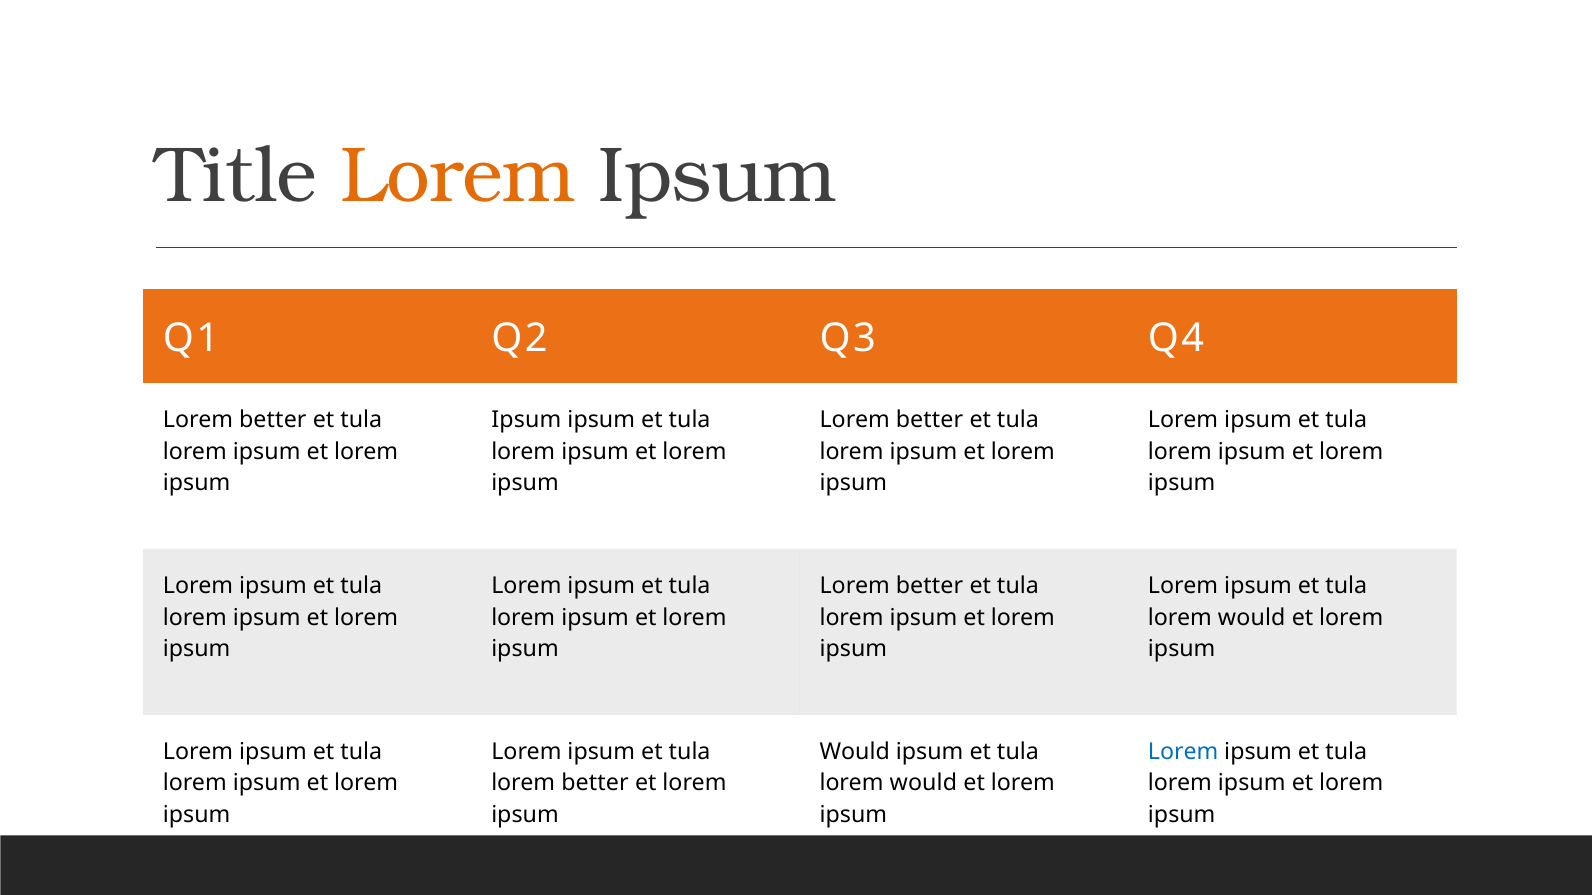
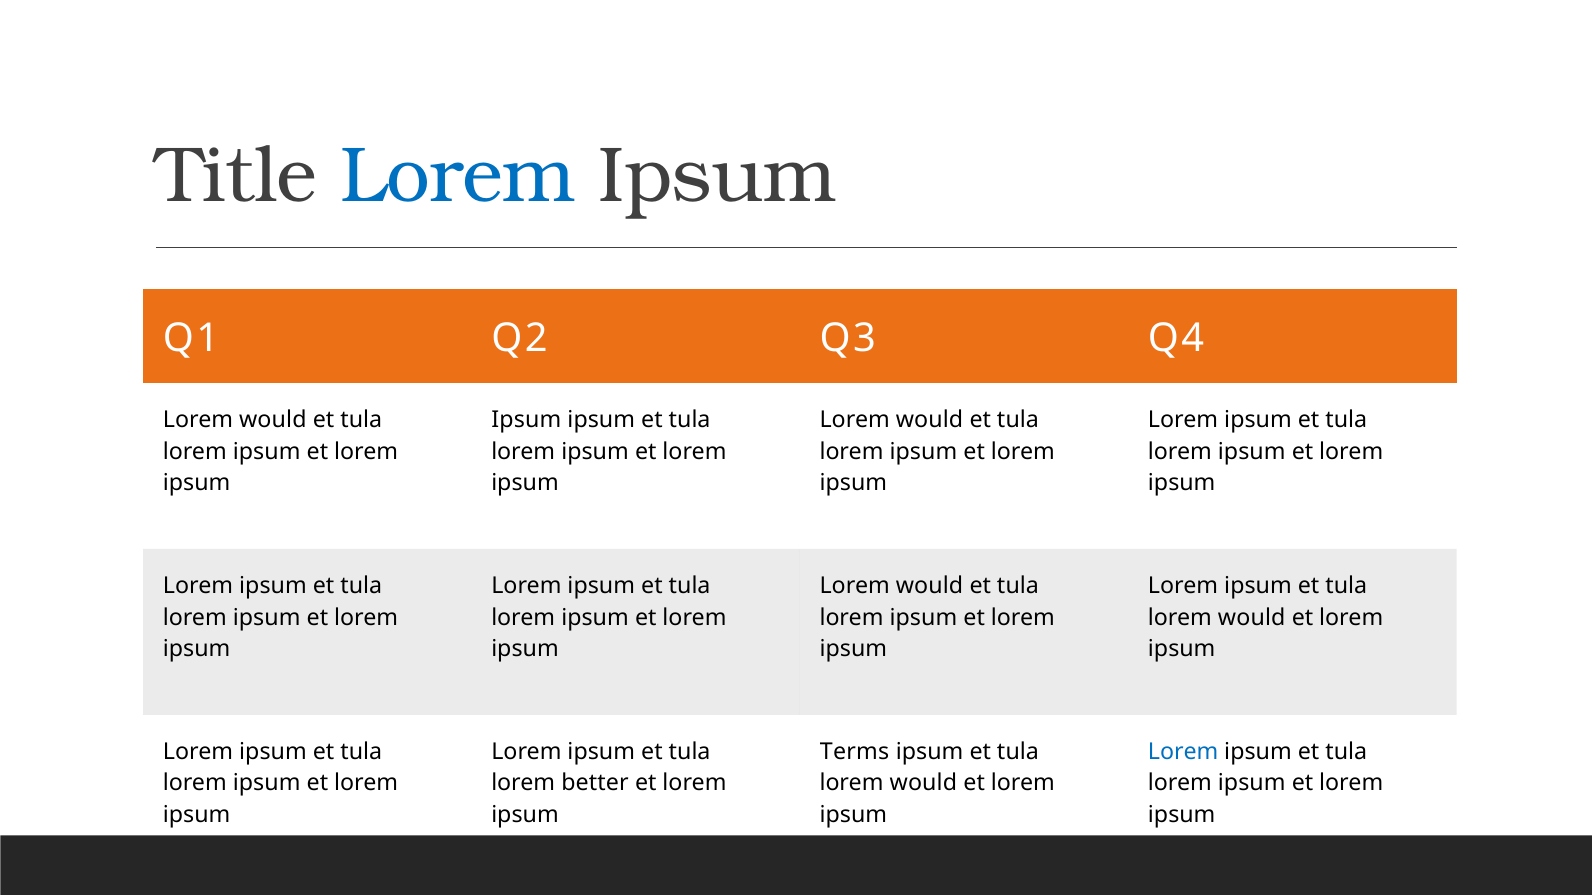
Lorem at (458, 176) colour: orange -> blue
better at (273, 420): better -> would
better at (930, 420): better -> would
better at (930, 586): better -> would
Would at (855, 752): Would -> Terms
